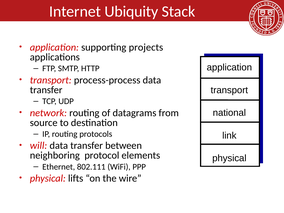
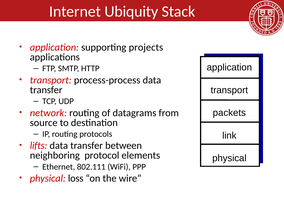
national: national -> packets
will: will -> lifts
lifts: lifts -> loss
